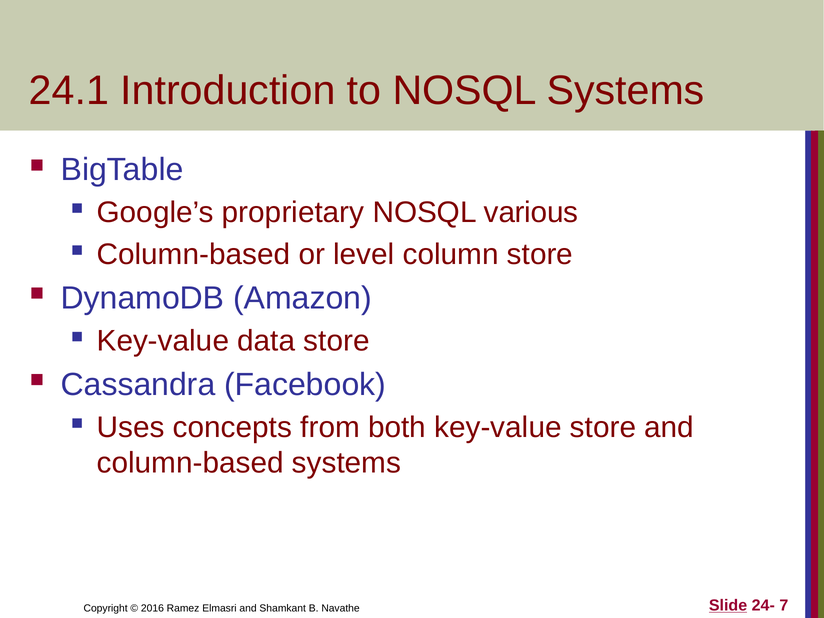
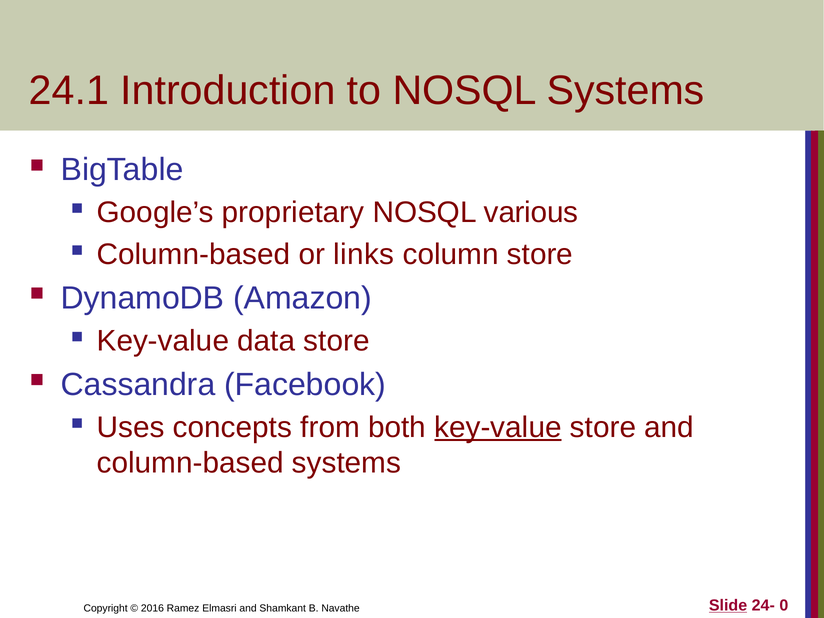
level: level -> links
key-value at (498, 427) underline: none -> present
7: 7 -> 0
